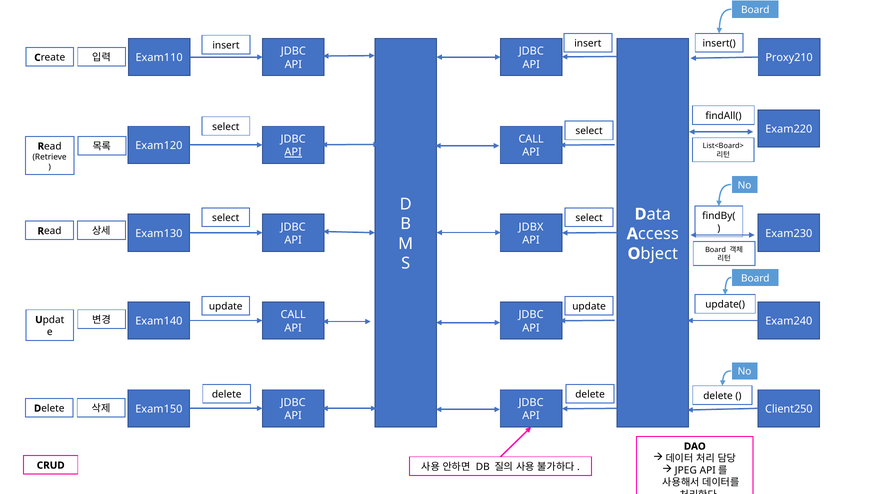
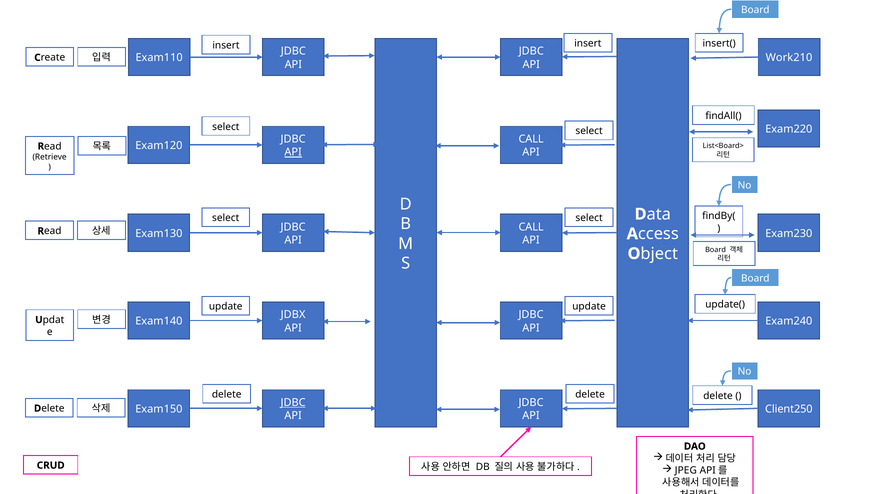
Proxy210: Proxy210 -> Work210
JDBX at (531, 227): JDBX -> CALL
CALL at (293, 315): CALL -> JDBX
JDBC at (293, 403) underline: none -> present
